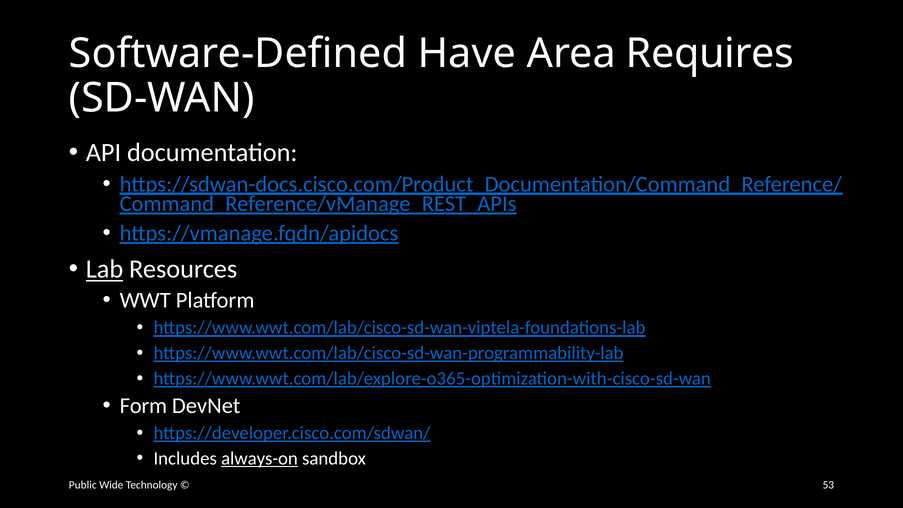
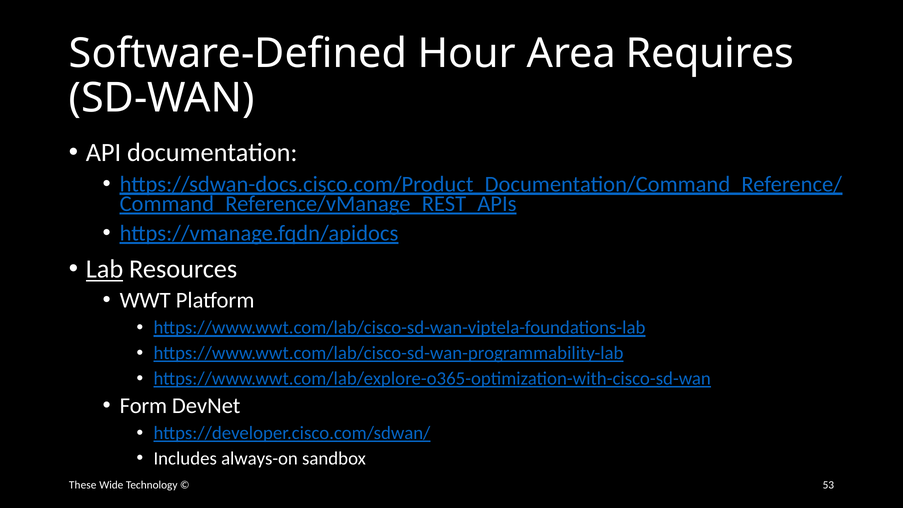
Have: Have -> Hour
always-on underline: present -> none
Public: Public -> These
